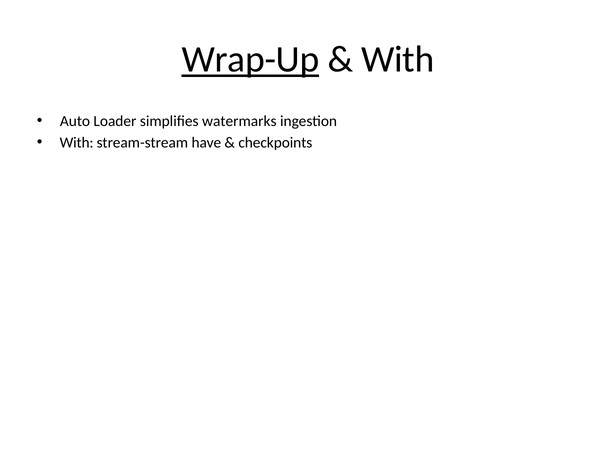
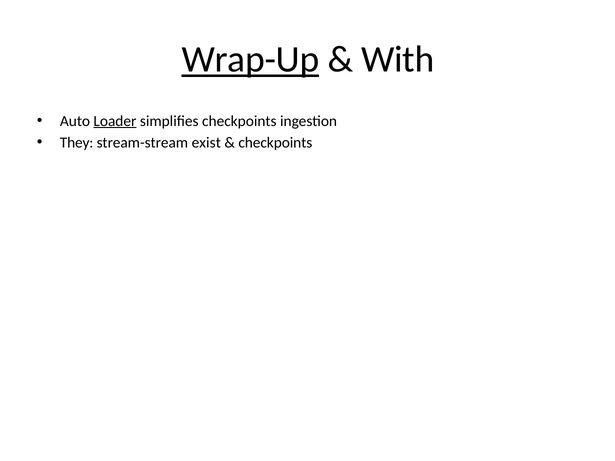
Loader underline: none -> present
simplifies watermarks: watermarks -> checkpoints
With at (77, 143): With -> They
have: have -> exist
